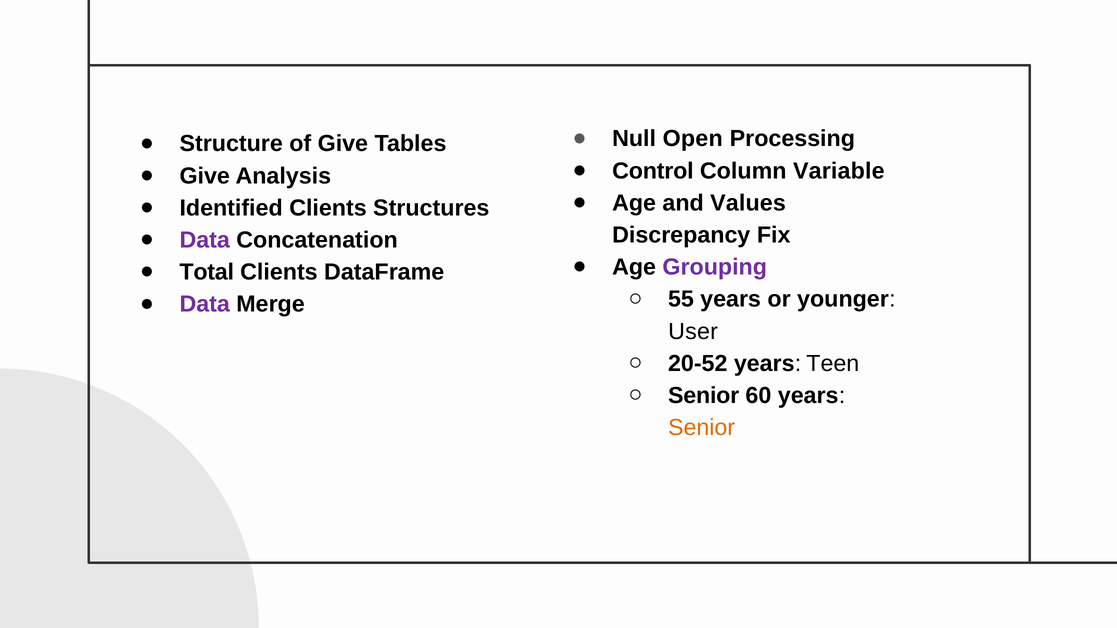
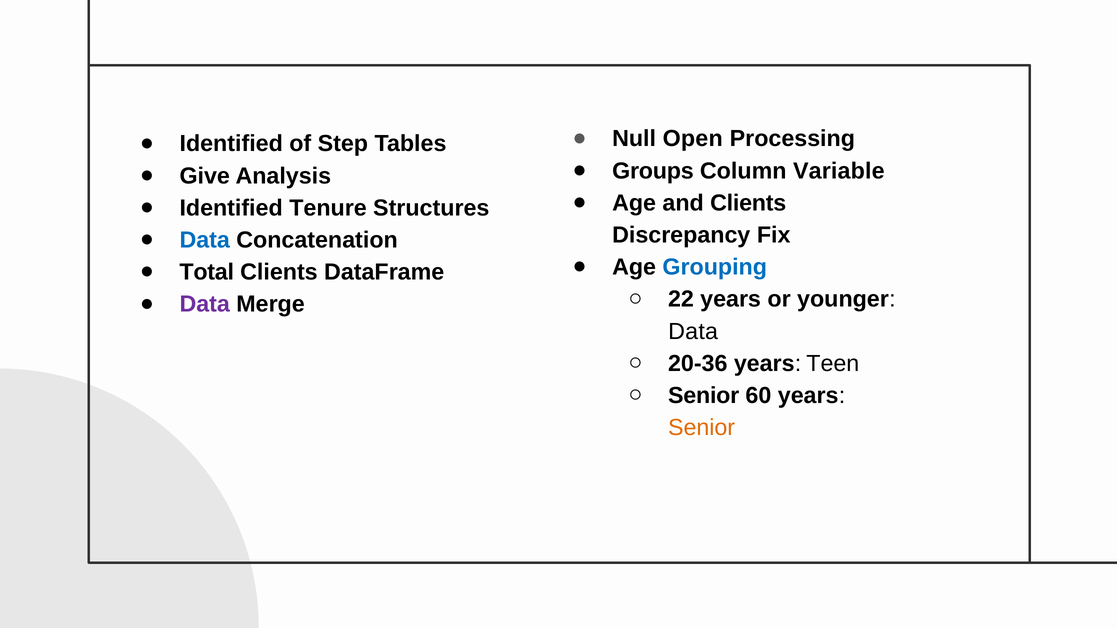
Structure at (231, 144): Structure -> Identified
of Give: Give -> Step
Control: Control -> Groups
and Values: Values -> Clients
Identified Clients: Clients -> Tenure
Data at (205, 240) colour: purple -> blue
Grouping colour: purple -> blue
55: 55 -> 22
User at (693, 332): User -> Data
20-52: 20-52 -> 20-36
